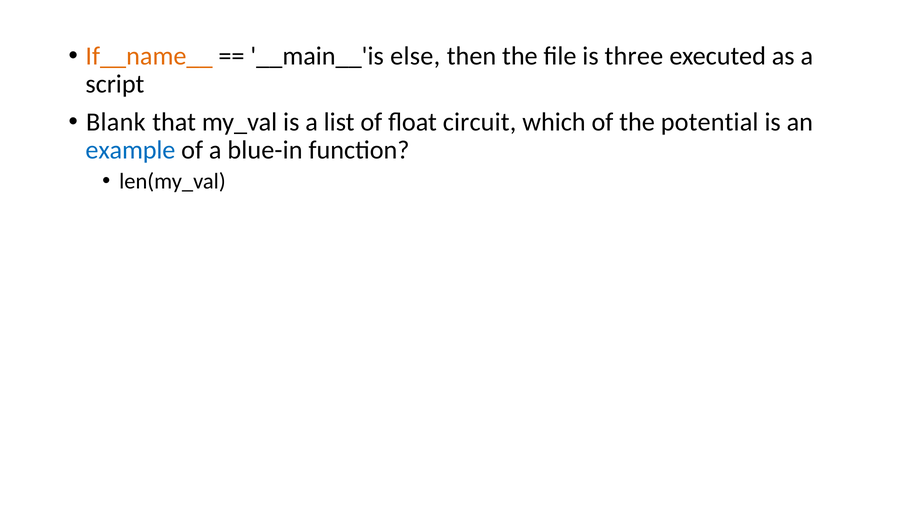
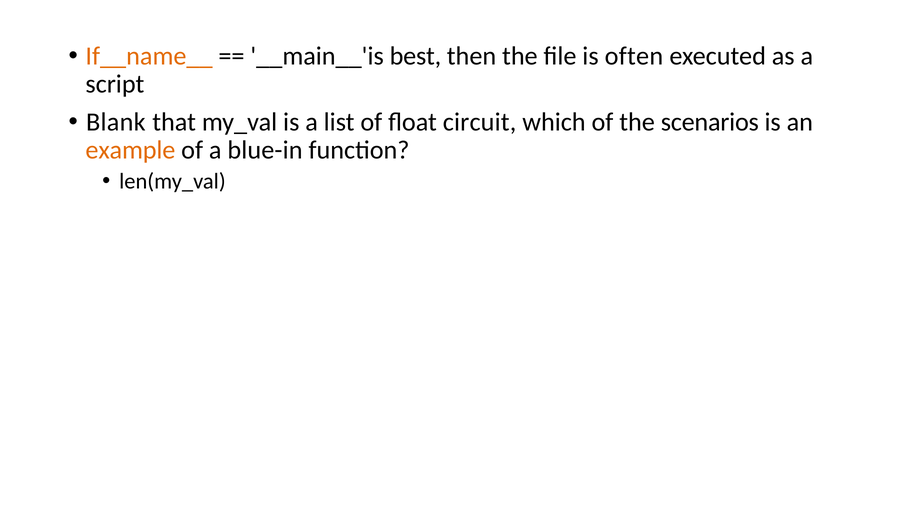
else: else -> best
three: three -> often
potential: potential -> scenarios
example colour: blue -> orange
